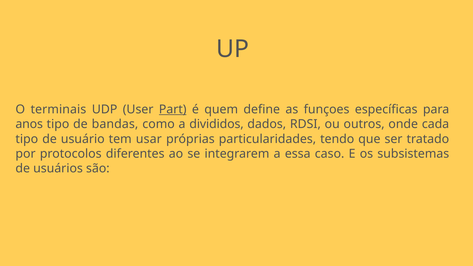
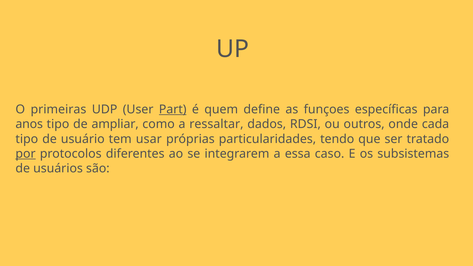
terminais: terminais -> primeiras
bandas: bandas -> ampliar
divididos: divididos -> ressaltar
por underline: none -> present
